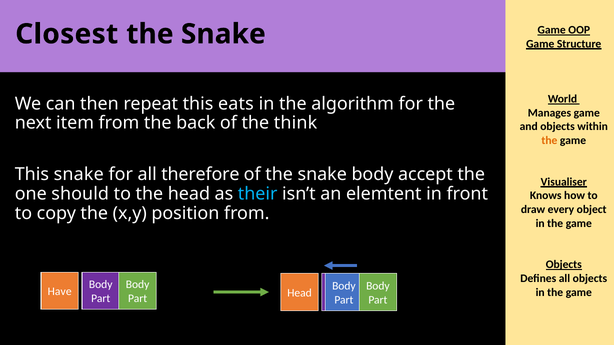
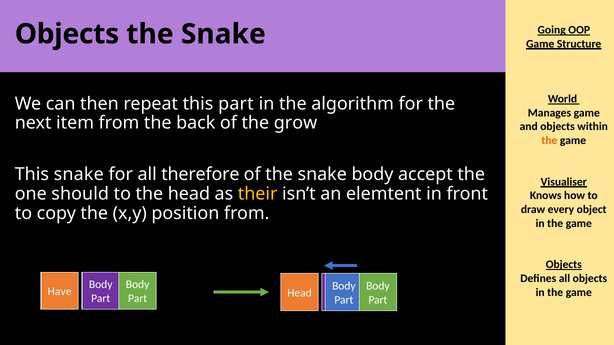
Game at (552, 30): Game -> Going
Closest at (67, 34): Closest -> Objects
this eats: eats -> part
think: think -> grow
their colour: light blue -> yellow
